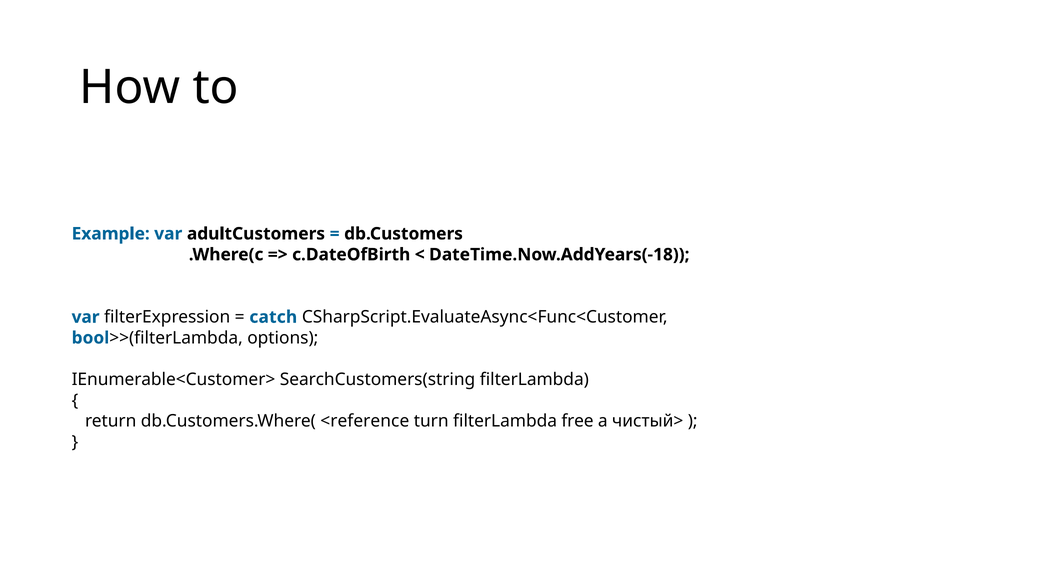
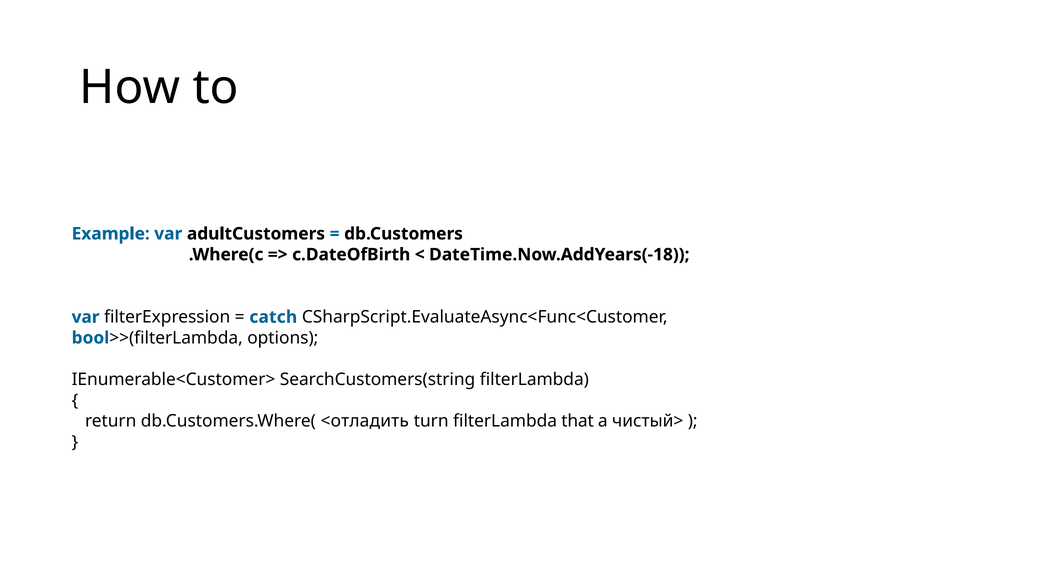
<reference: <reference -> <отладить
free: free -> that
